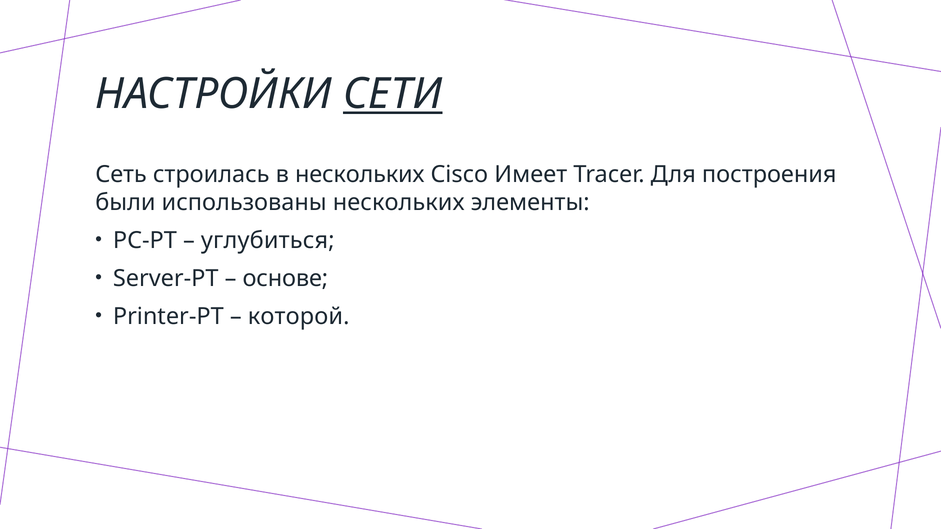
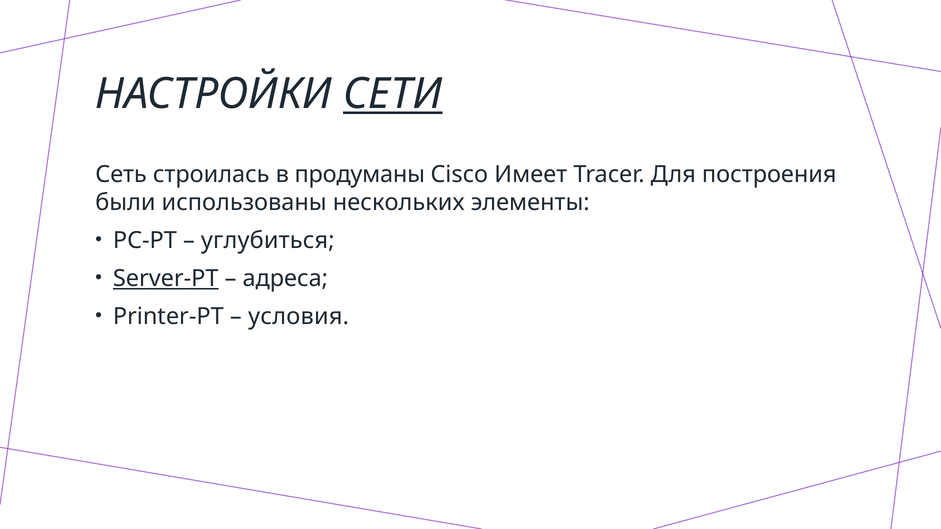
в нескольких: нескольких -> продуманы
Server-PT underline: none -> present
основе: основе -> адреса
которой: которой -> условия
